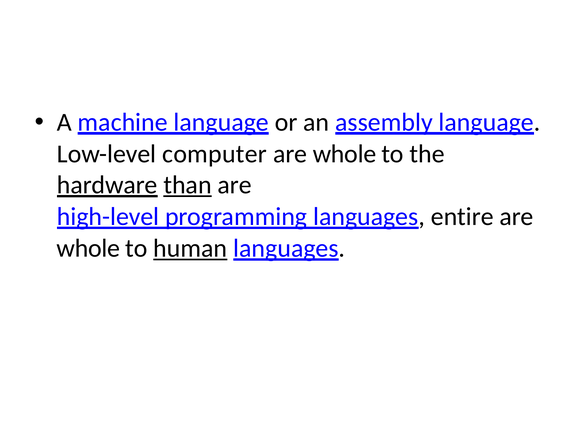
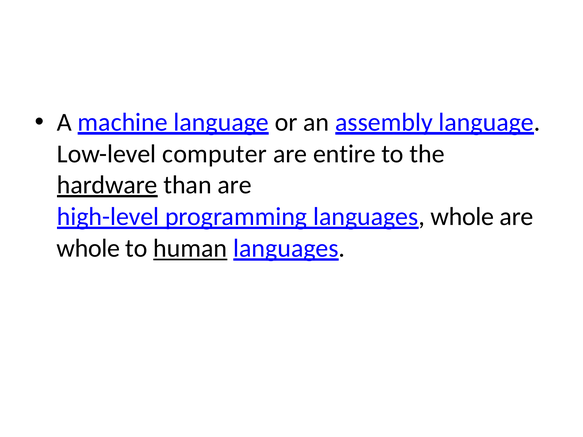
whole at (344, 154): whole -> entire
than underline: present -> none
languages entire: entire -> whole
